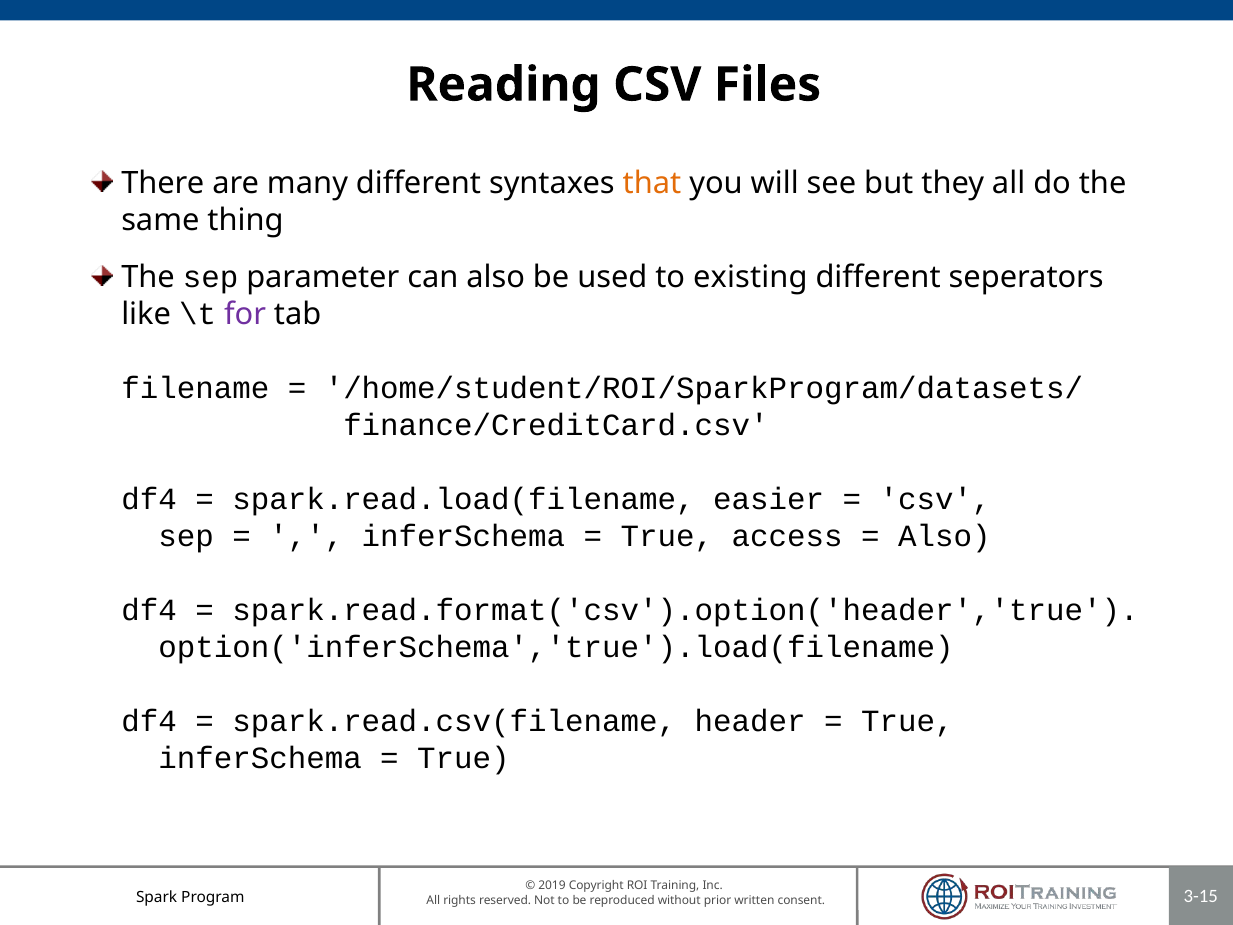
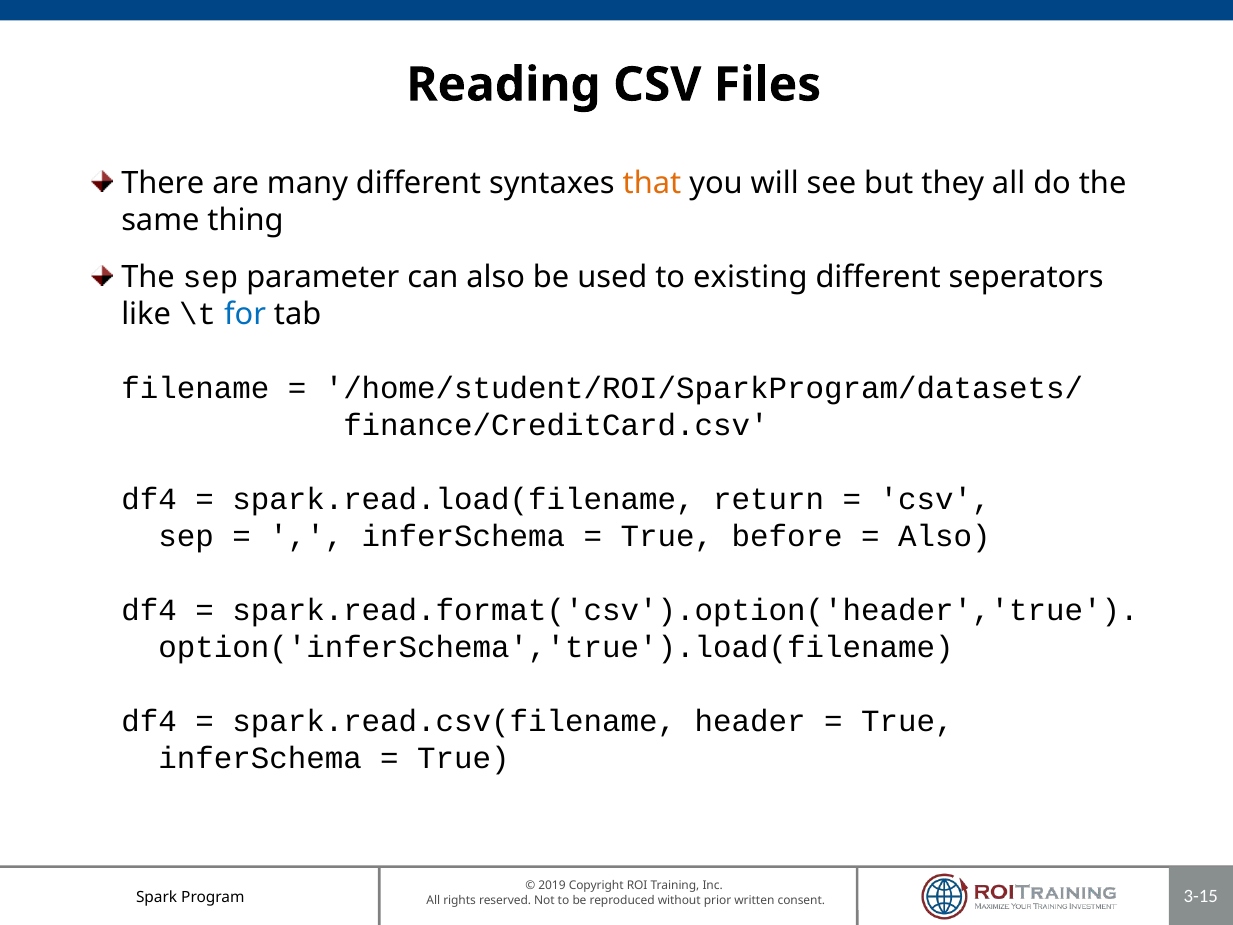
for colour: purple -> blue
easier: easier -> return
access: access -> before
